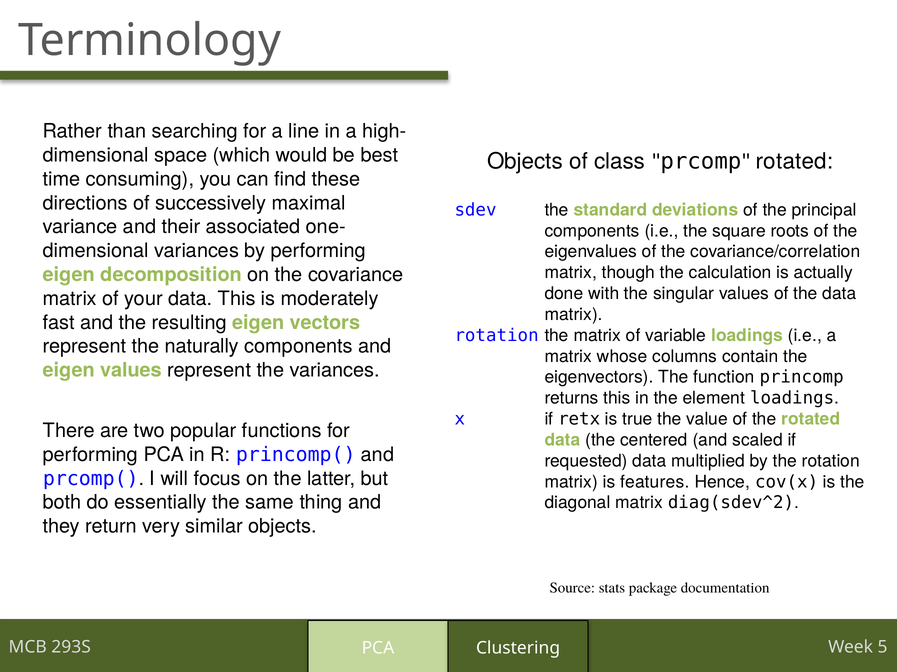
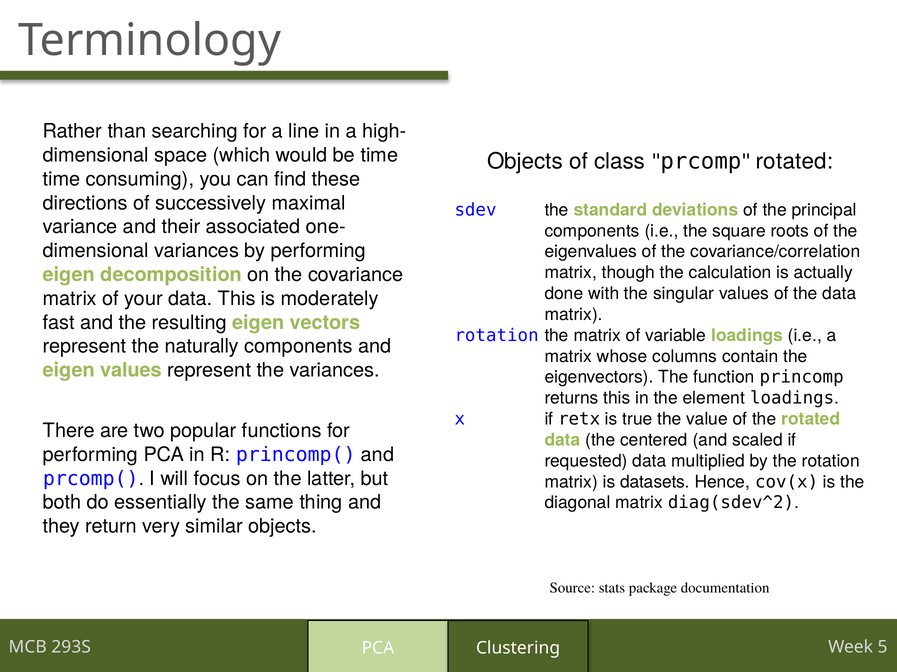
be best: best -> time
features: features -> datasets
